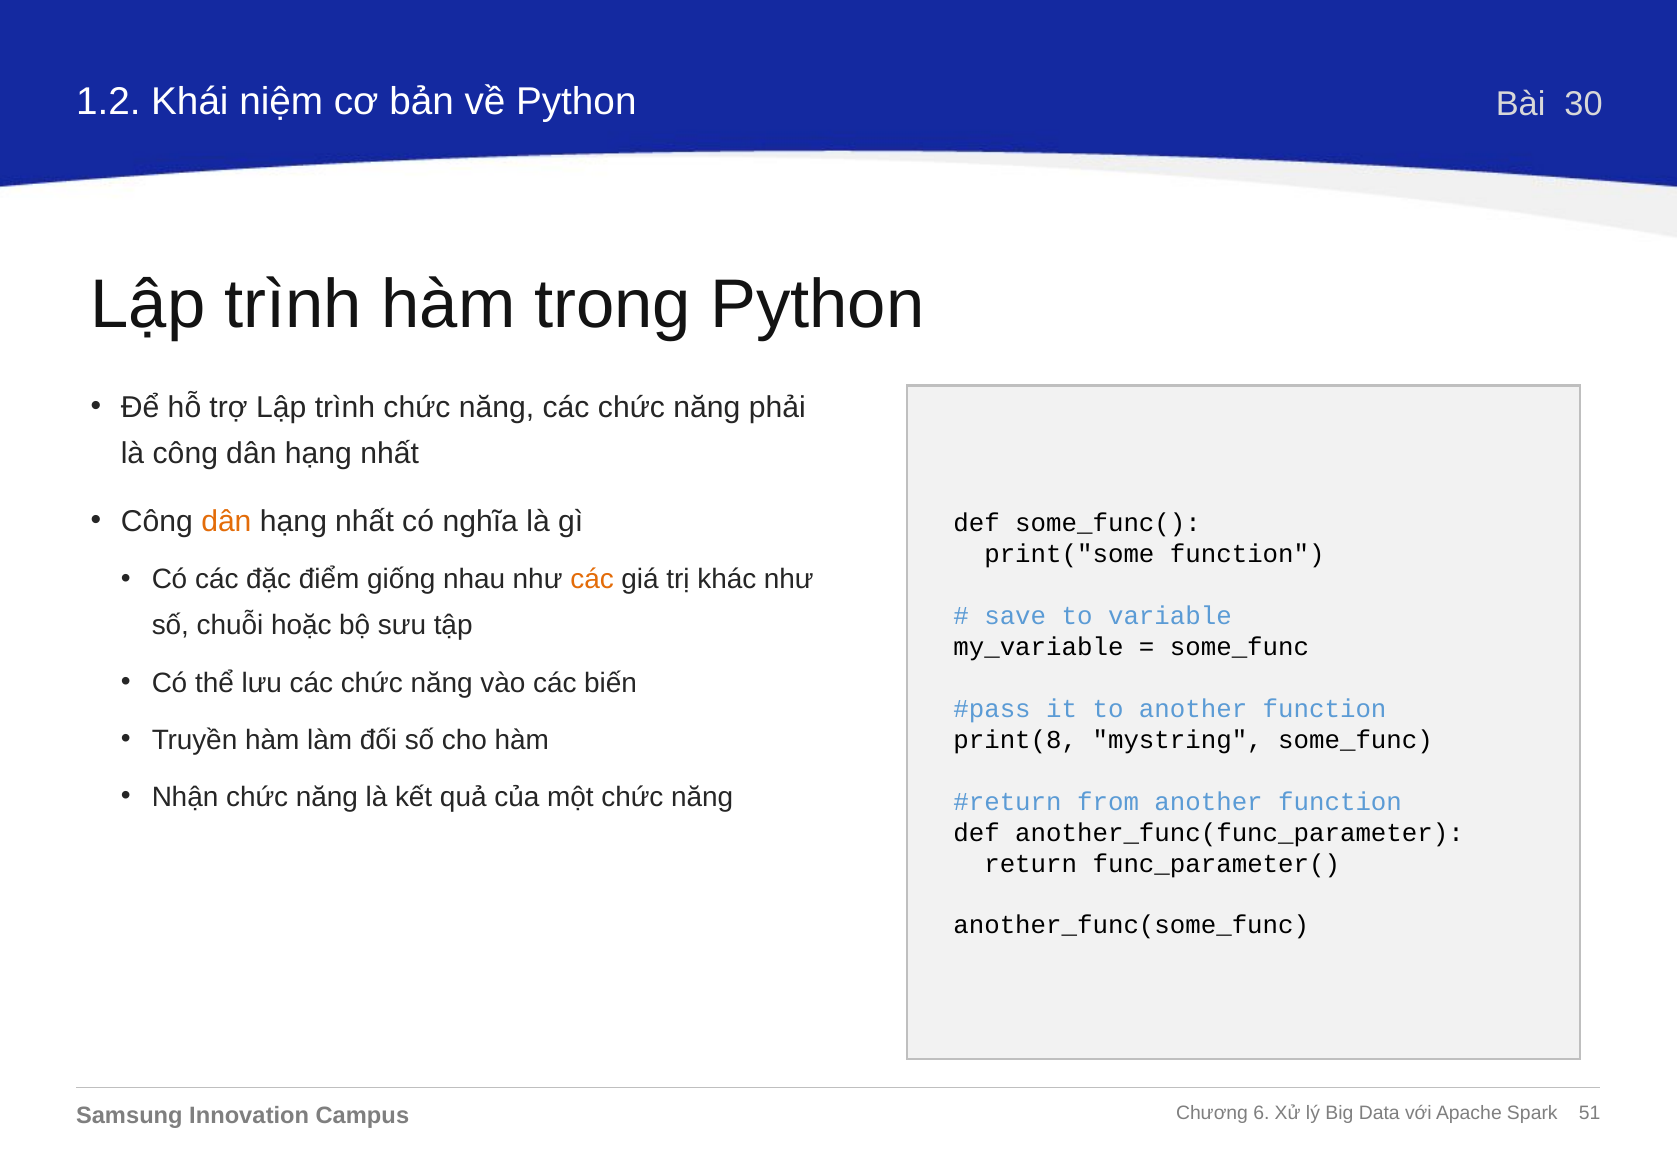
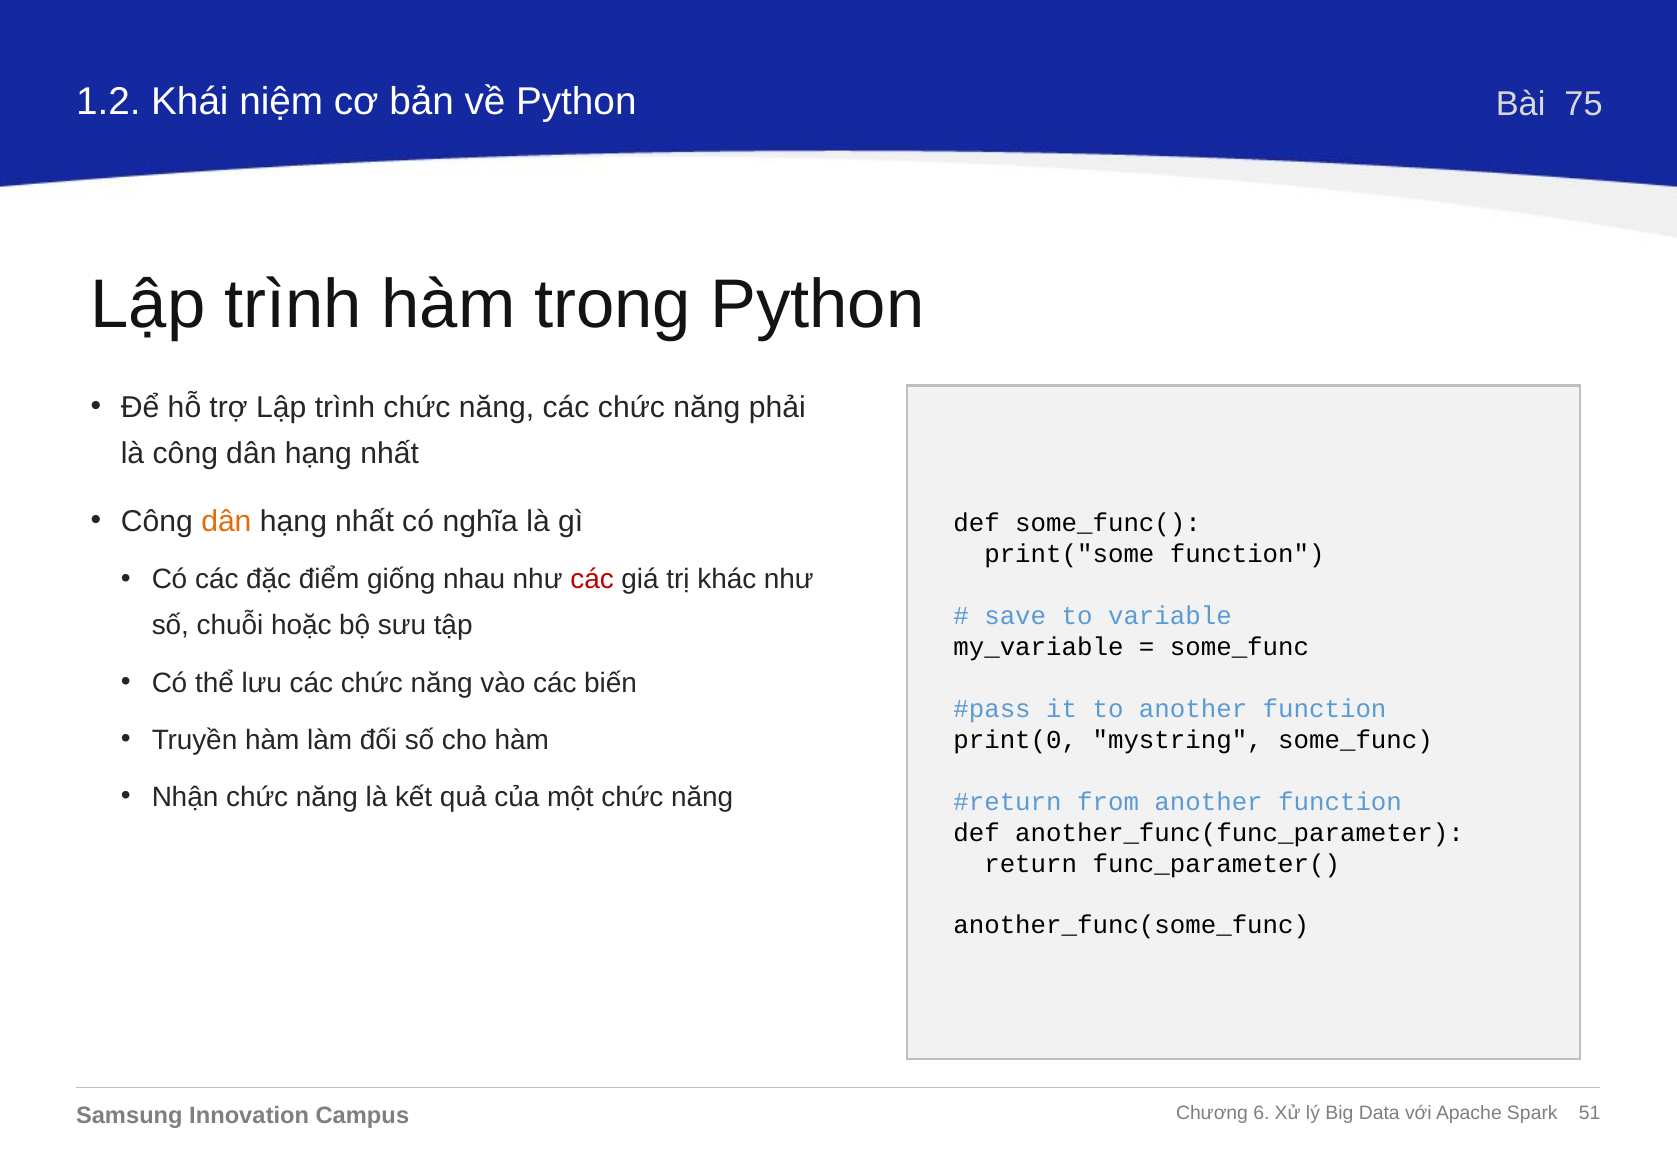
30: 30 -> 75
các at (592, 579) colour: orange -> red
print(8: print(8 -> print(0
